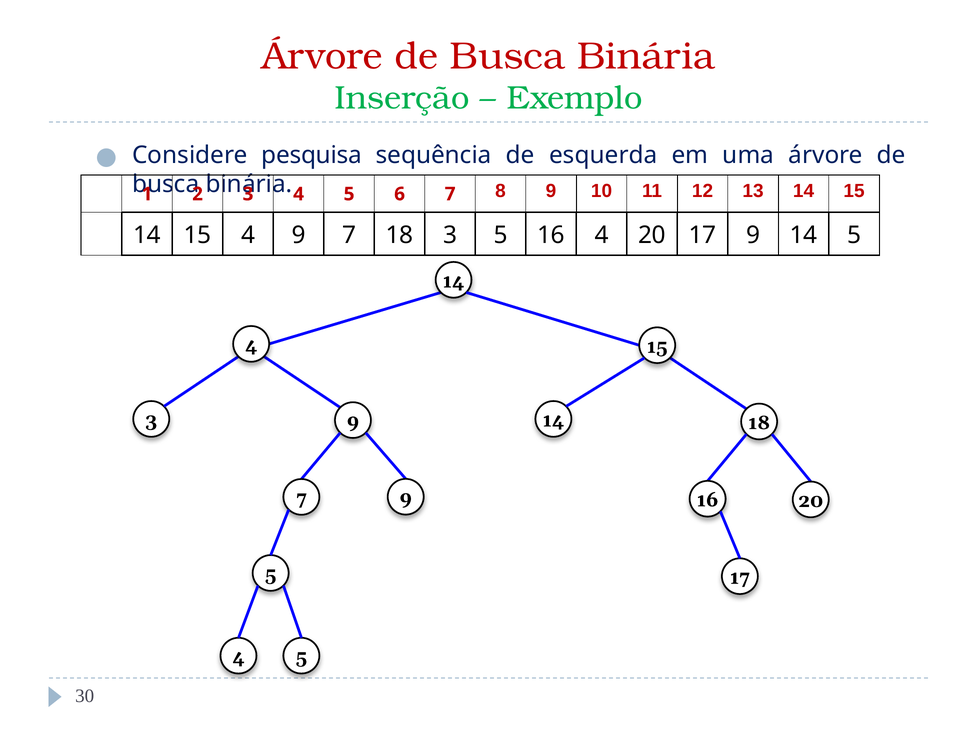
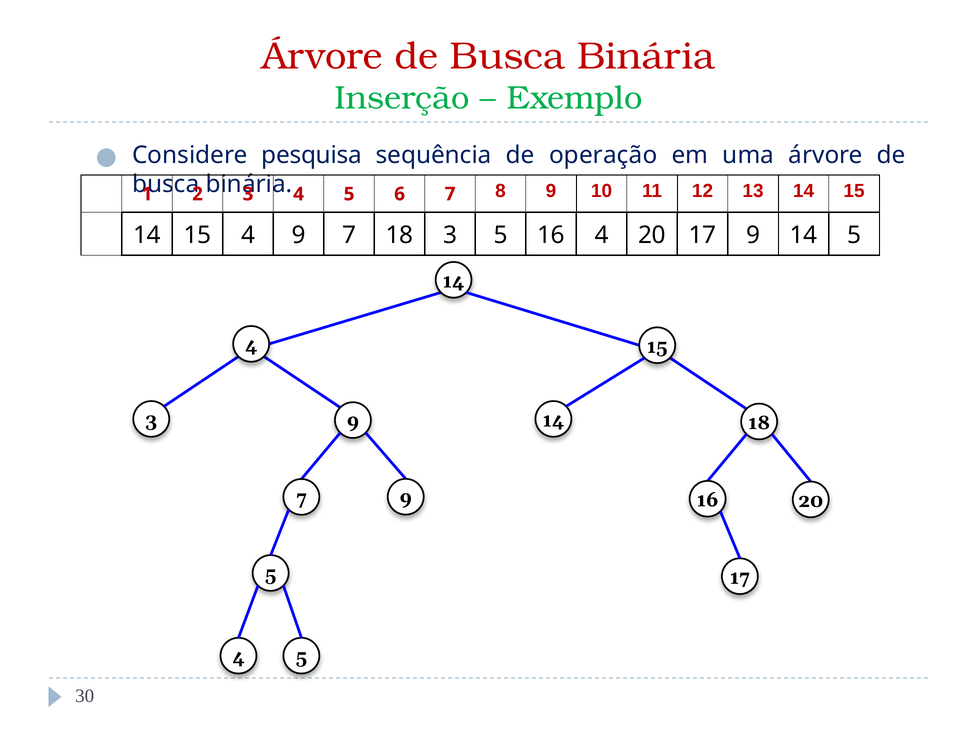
esquerda: esquerda -> operação
